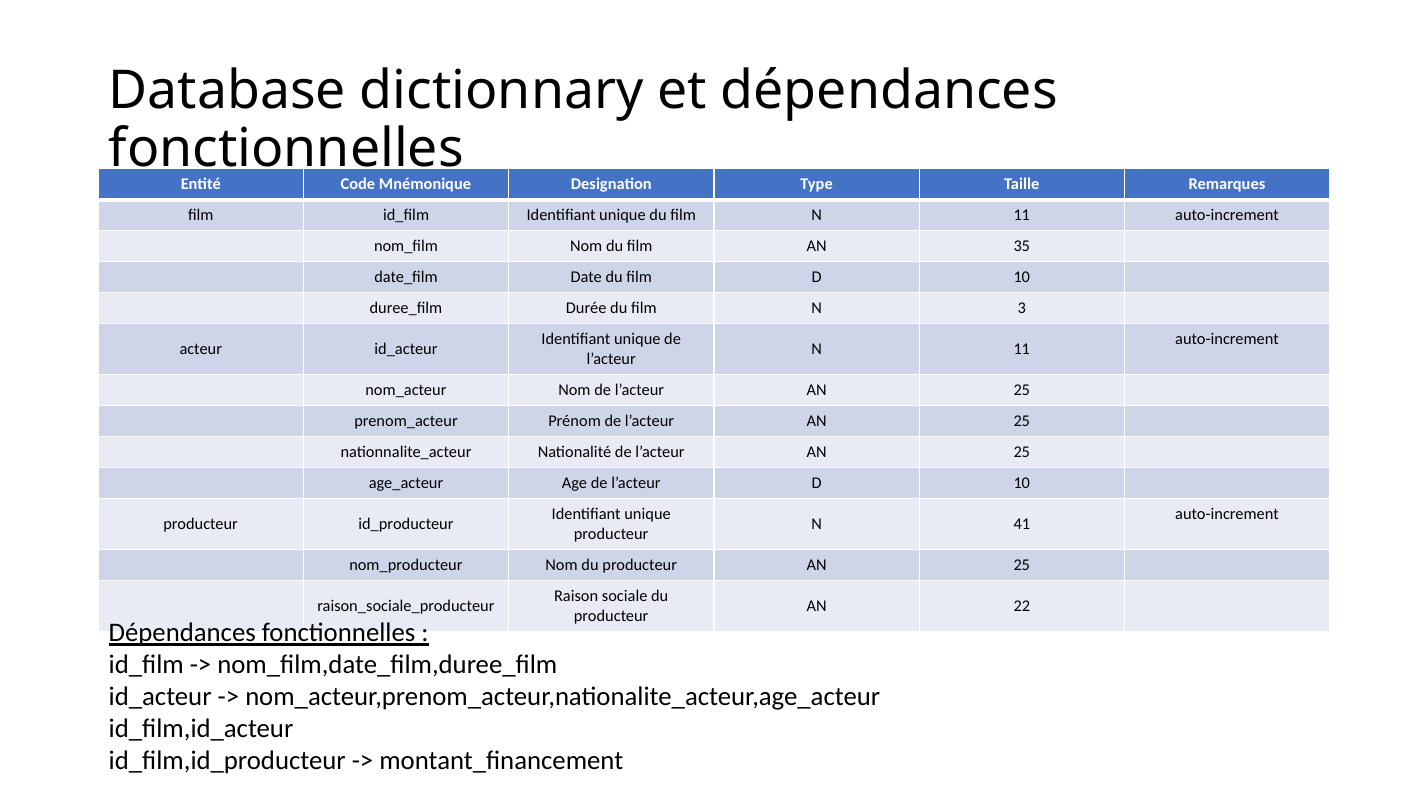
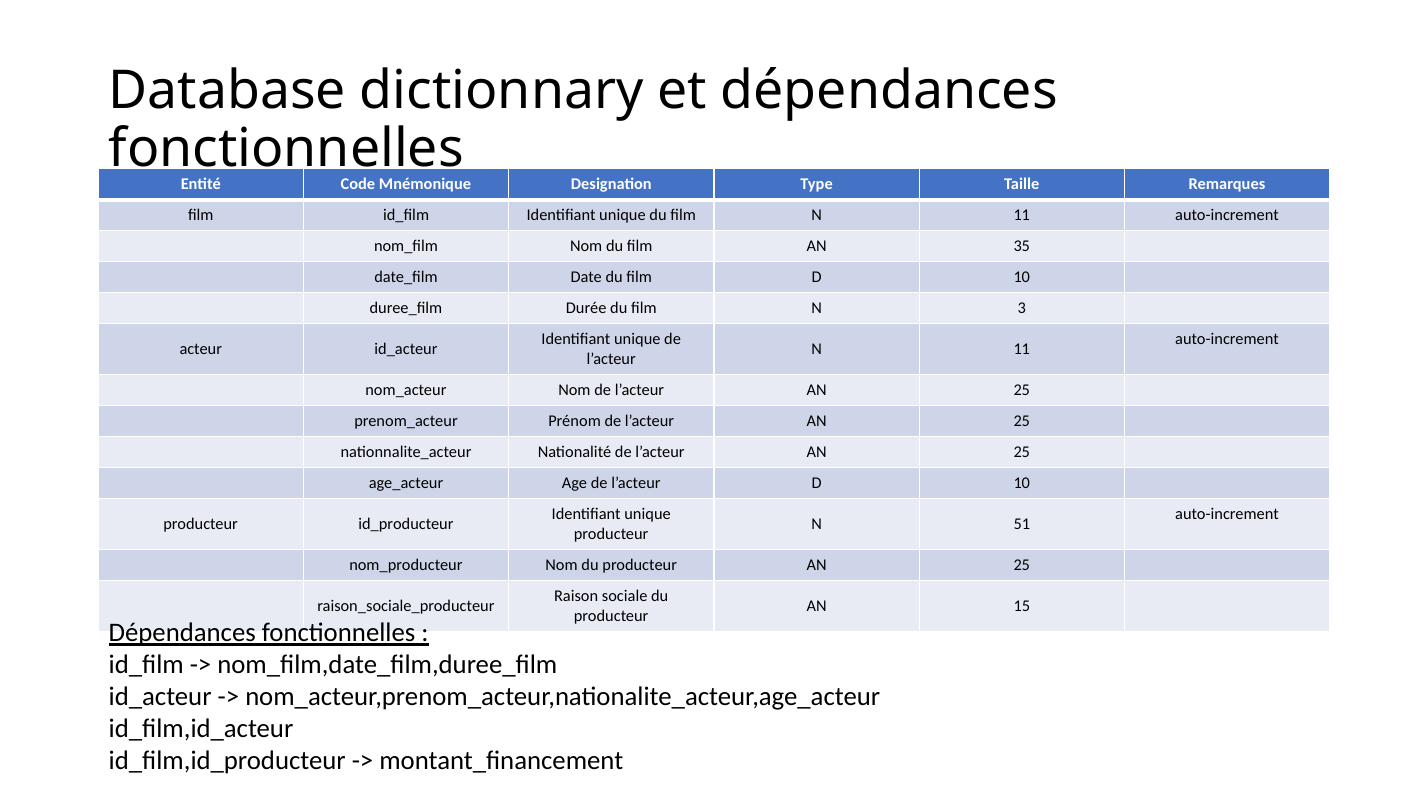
41: 41 -> 51
22: 22 -> 15
